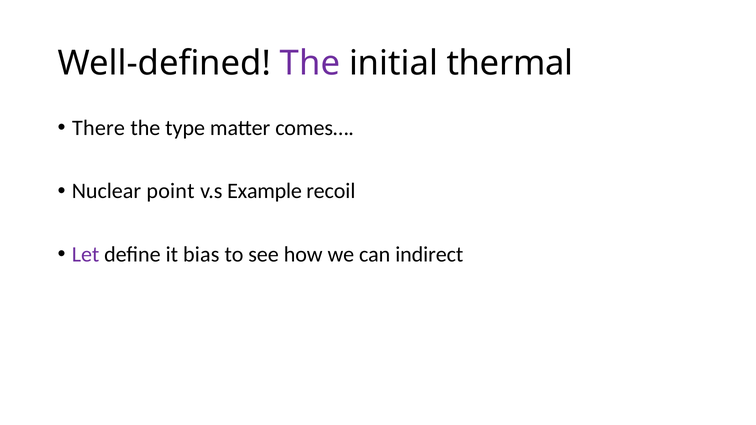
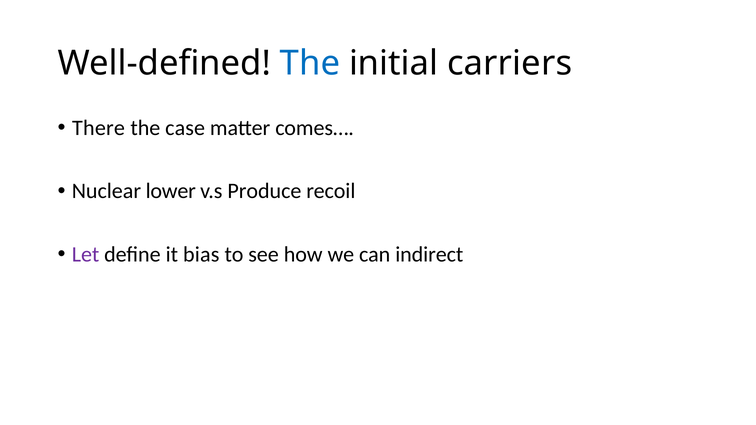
The at (310, 64) colour: purple -> blue
thermal: thermal -> carriers
type: type -> case
point: point -> lower
Example: Example -> Produce
